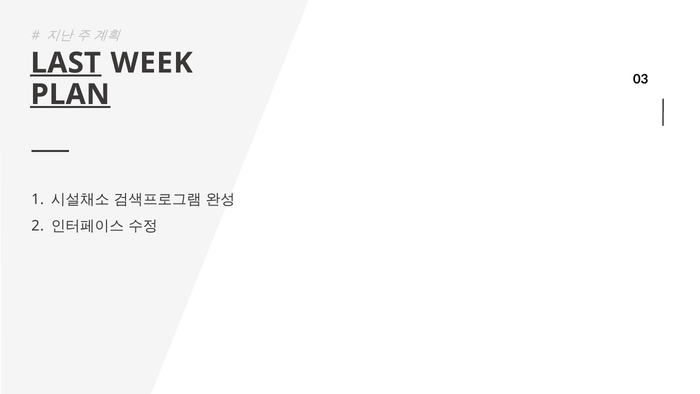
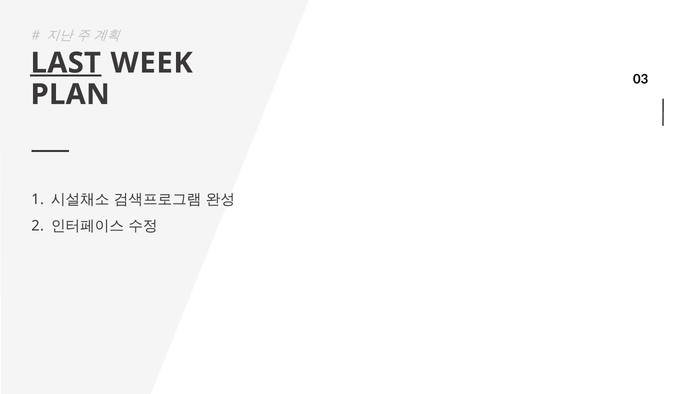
PLAN underline: present -> none
